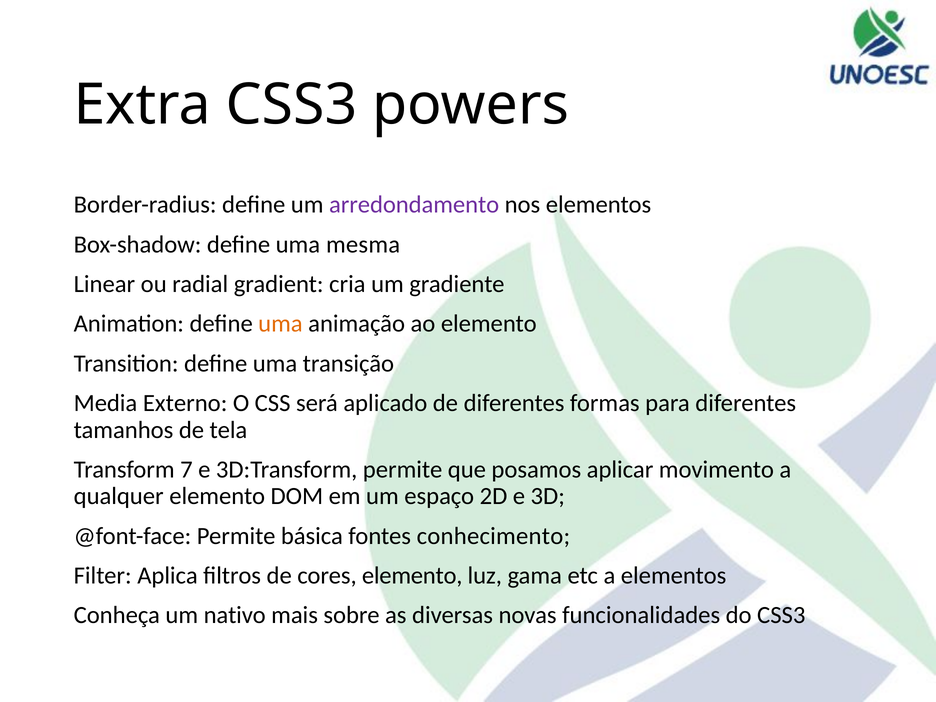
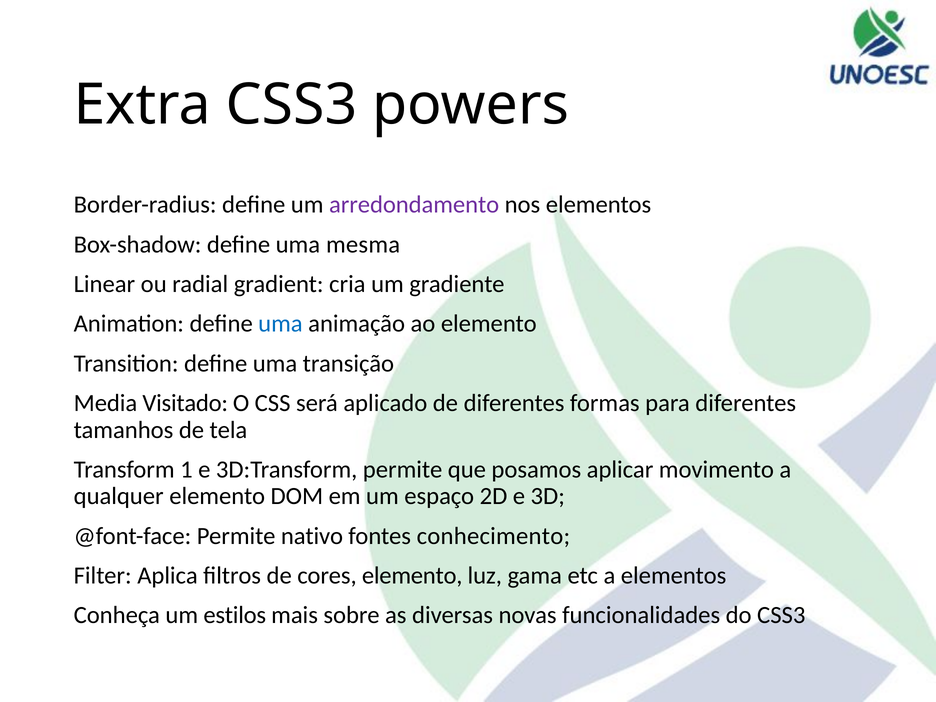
uma at (280, 324) colour: orange -> blue
Externo: Externo -> Visitado
7: 7 -> 1
básica: básica -> nativo
nativo: nativo -> estilos
